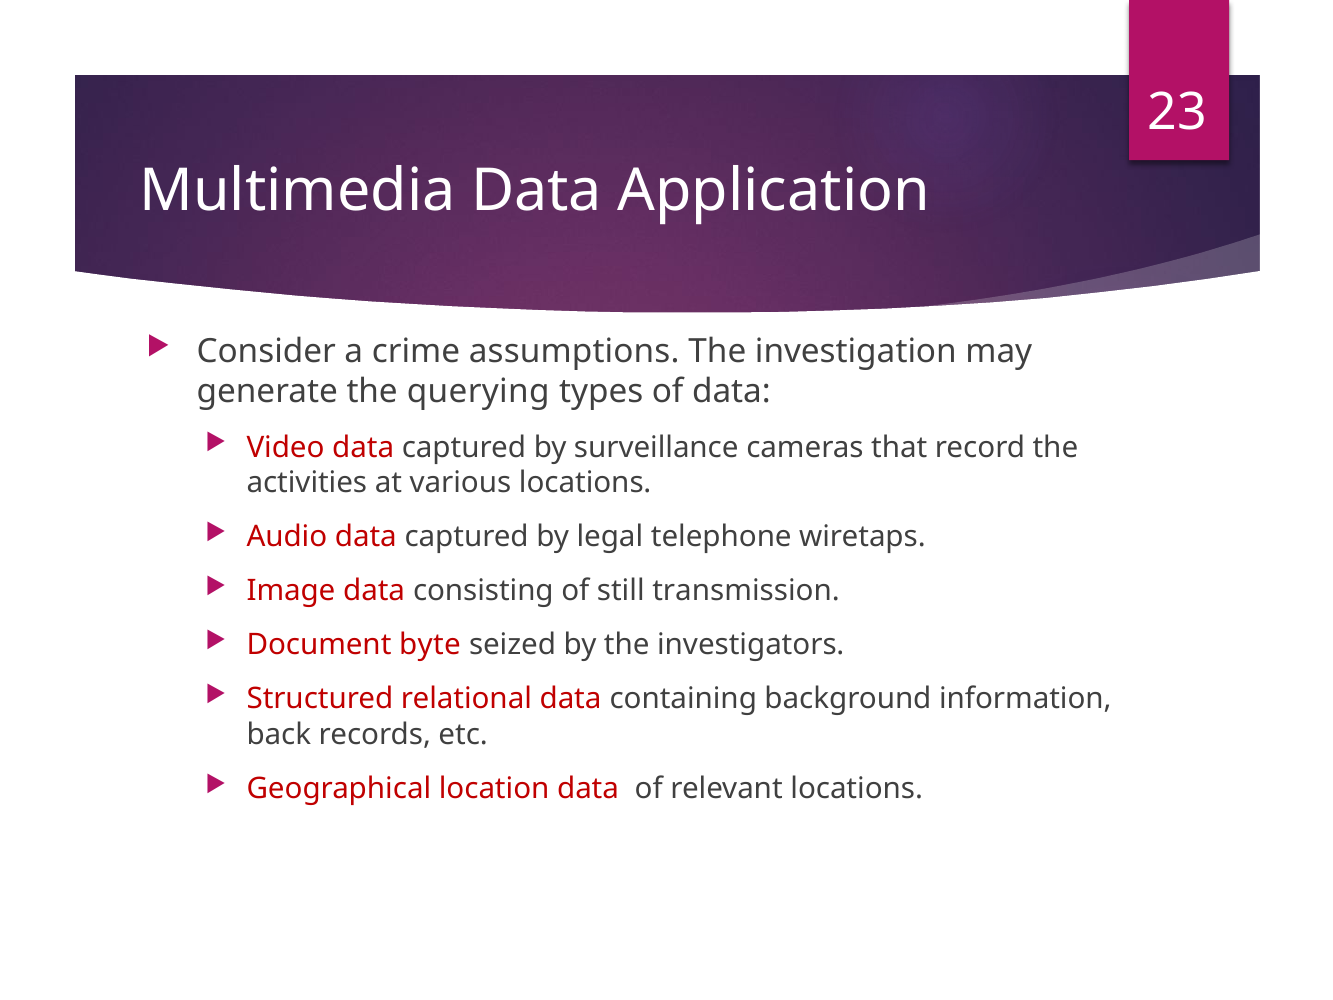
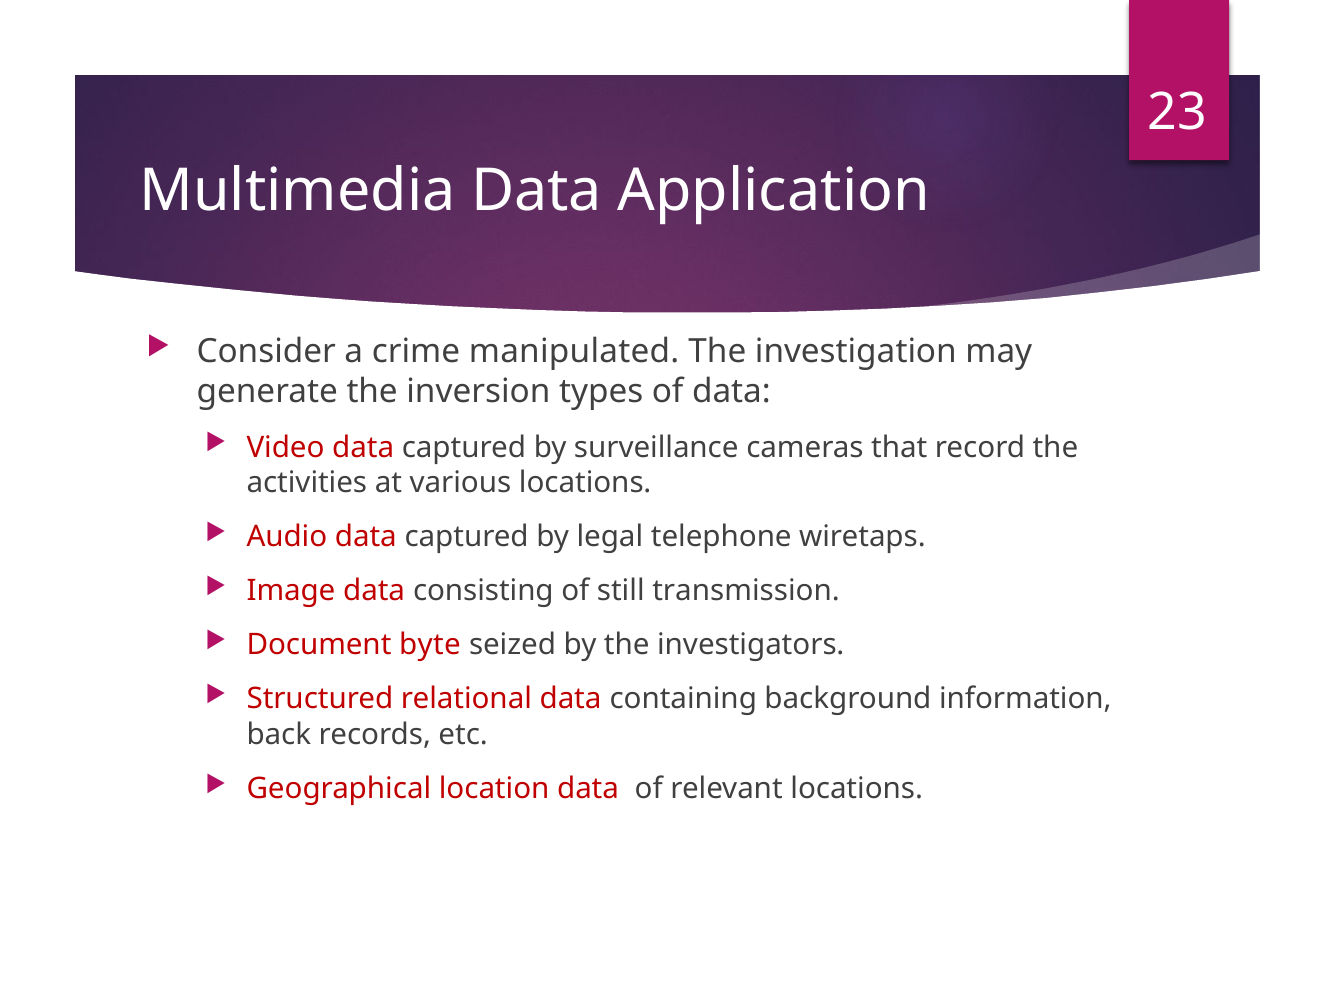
assumptions: assumptions -> manipulated
querying: querying -> inversion
